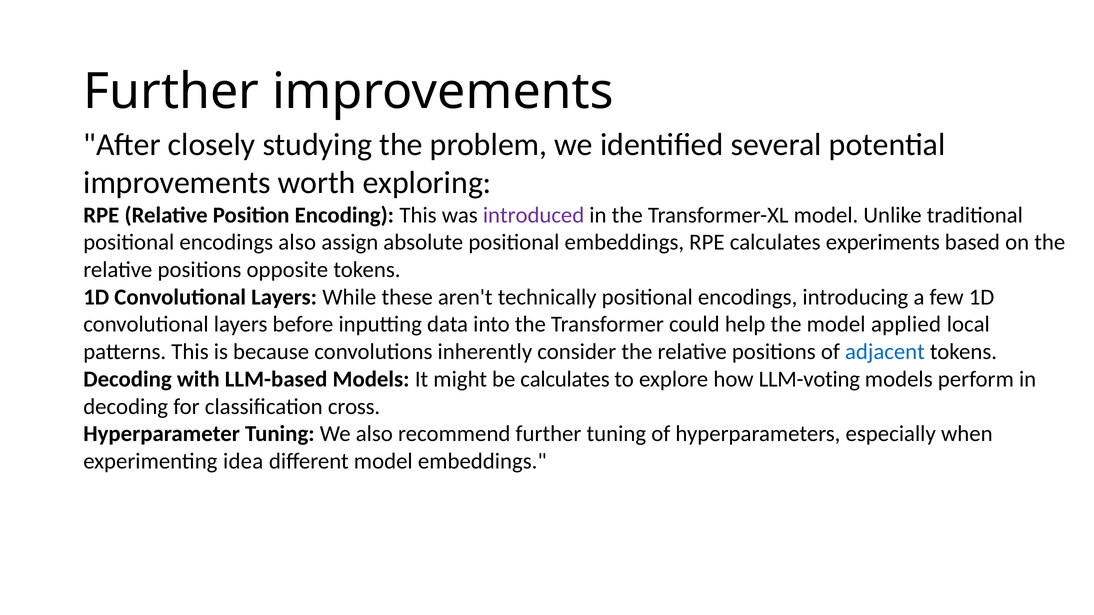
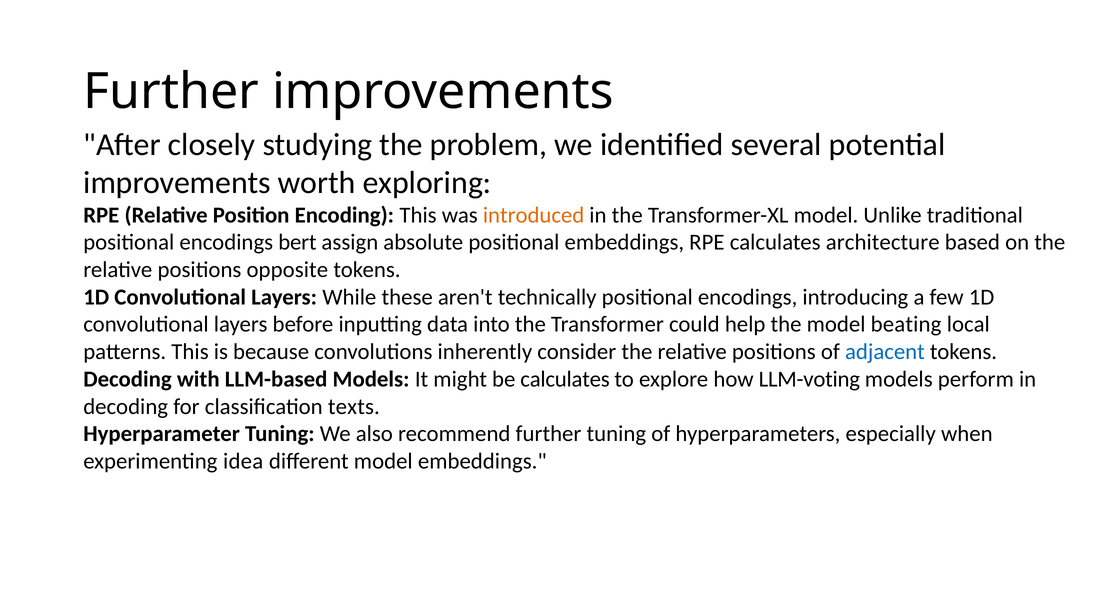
introduced colour: purple -> orange
encodings also: also -> bert
experiments: experiments -> architecture
applied: applied -> beating
cross: cross -> texts
